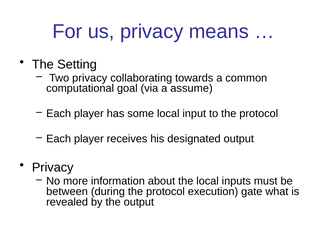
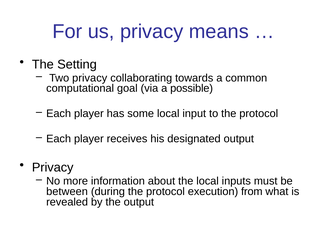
assume: assume -> possible
gate: gate -> from
